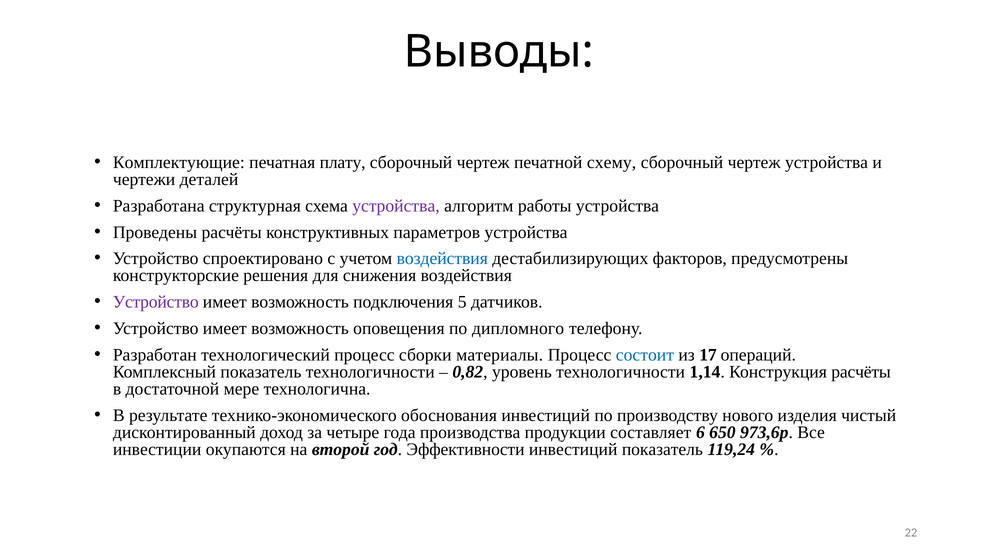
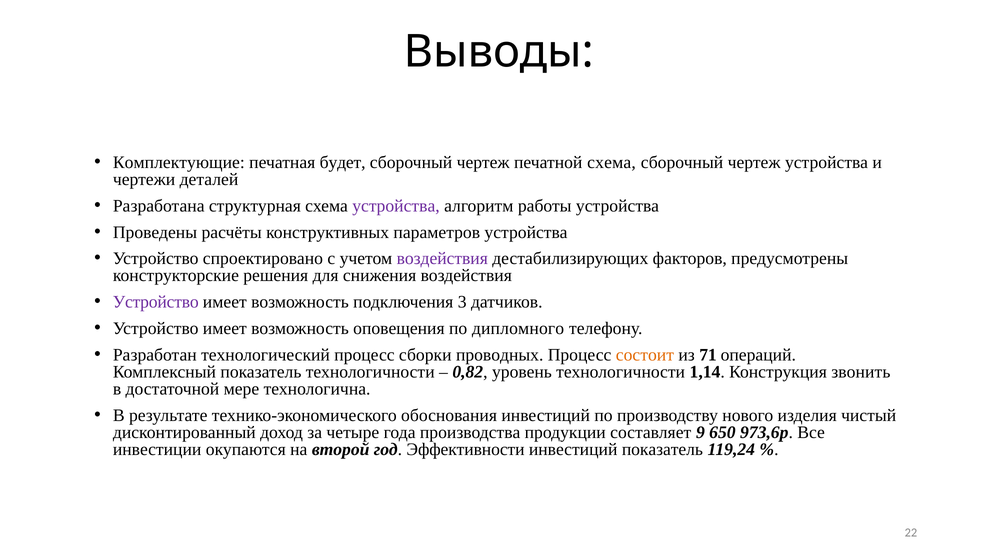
плату: плату -> будет
печатной схему: схему -> схема
воздействия at (442, 259) colour: blue -> purple
5: 5 -> 3
материалы: материалы -> проводных
состоит colour: blue -> orange
17: 17 -> 71
Конструкция расчёты: расчёты -> звонить
6: 6 -> 9
